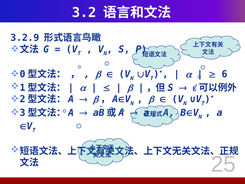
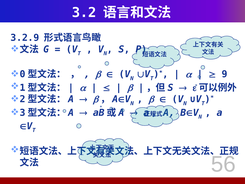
6: 6 -> 9
25: 25 -> 56
